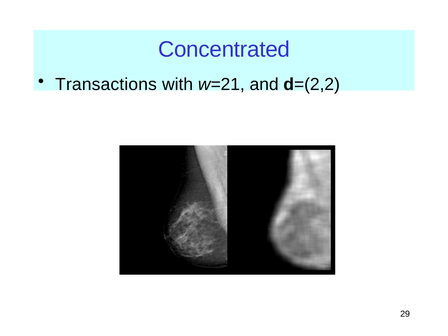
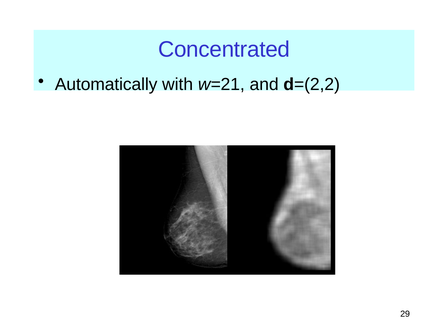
Transactions: Transactions -> Automatically
